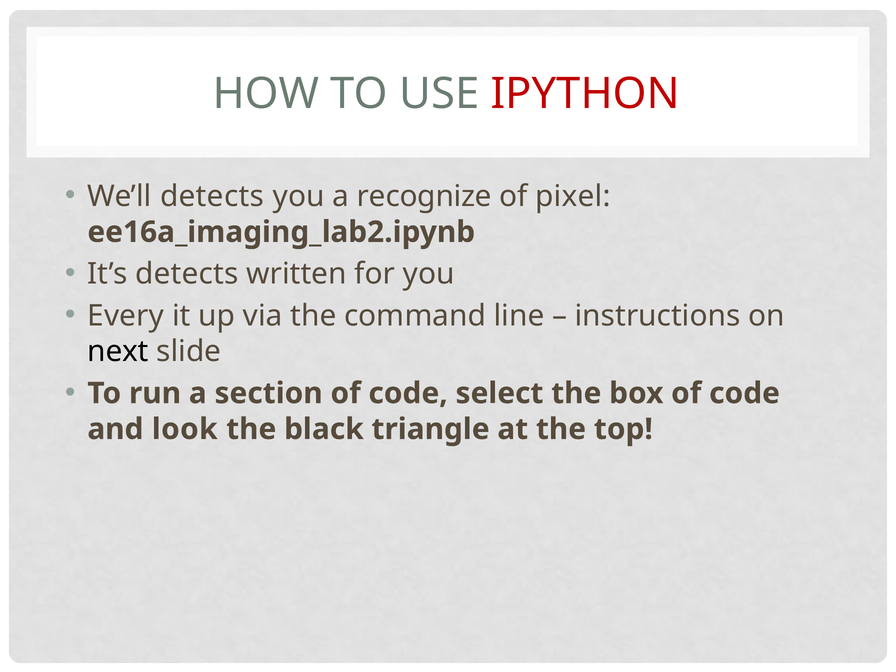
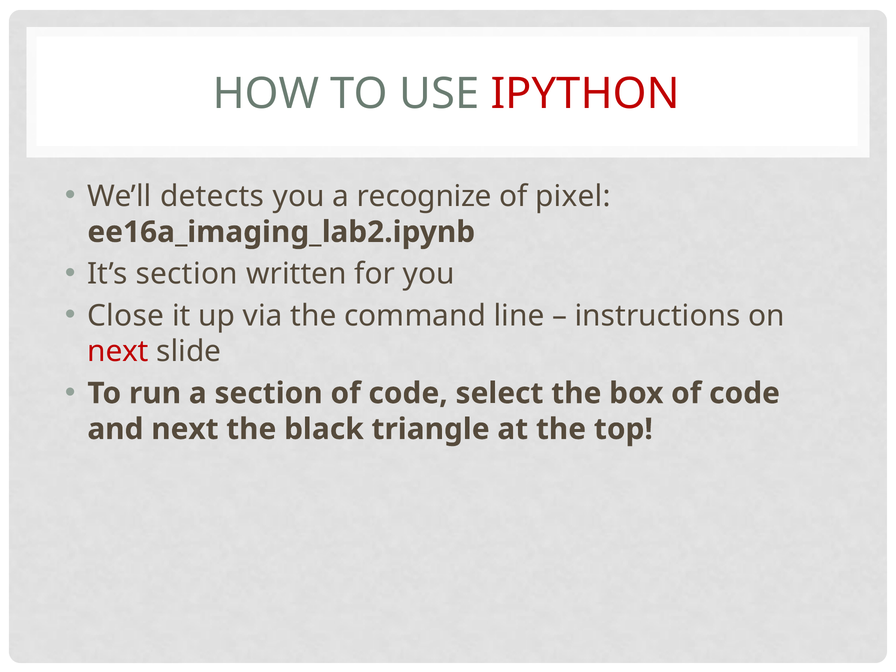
It’s detects: detects -> section
Every: Every -> Close
next at (118, 352) colour: black -> red
and look: look -> next
